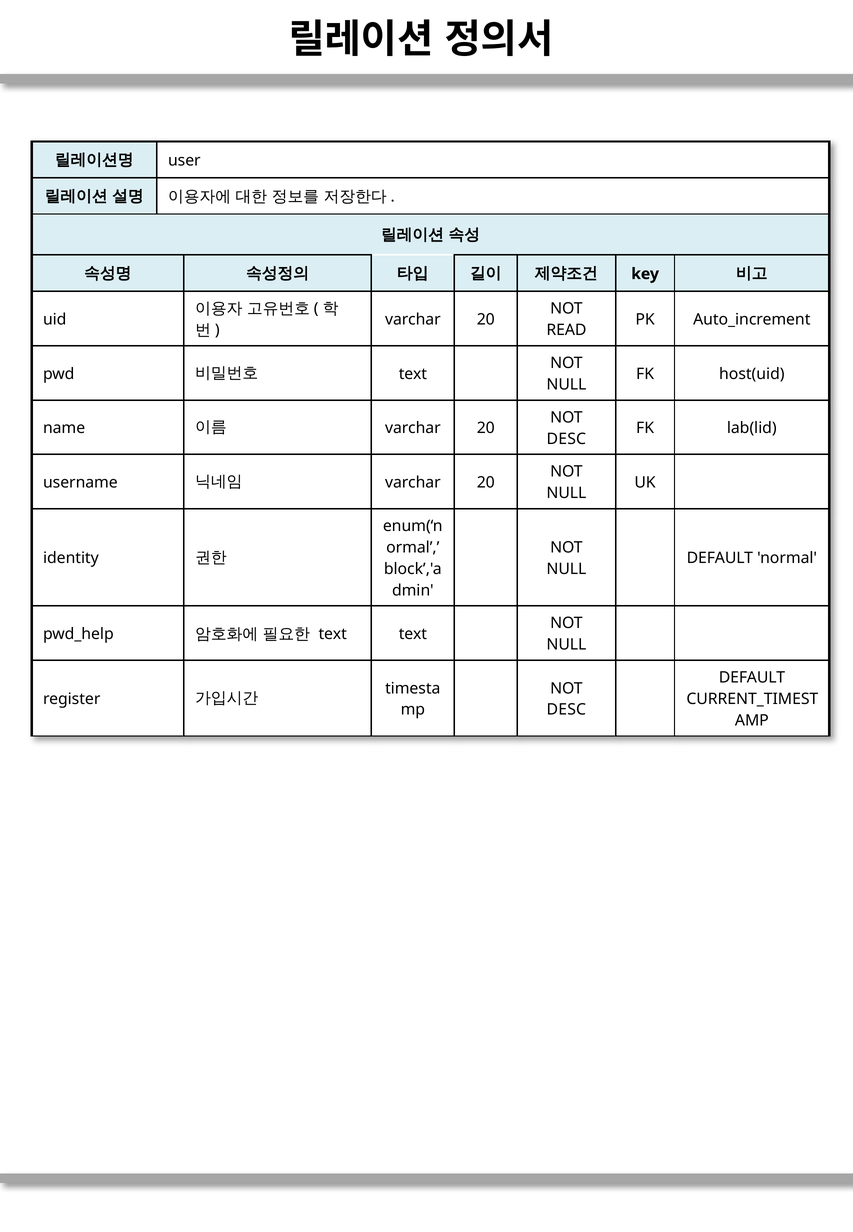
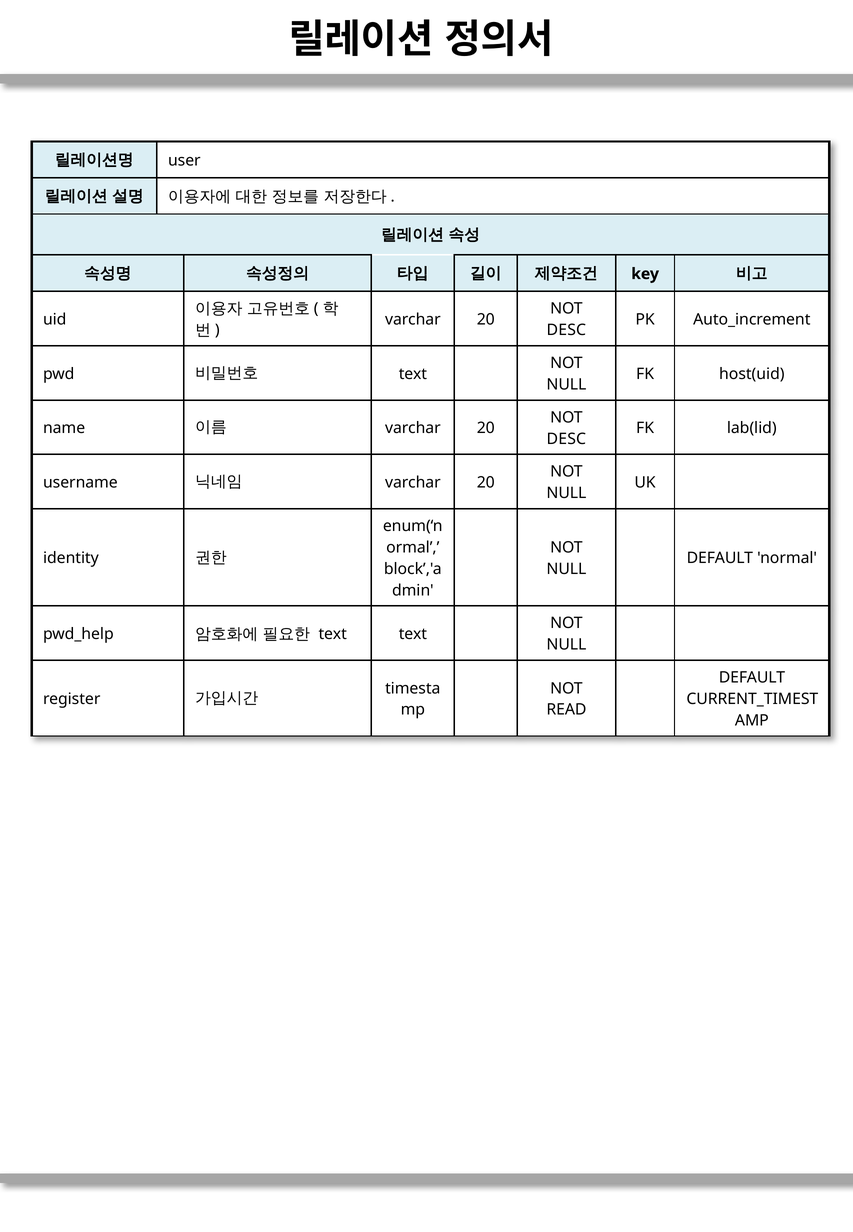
READ at (566, 330): READ -> DESC
DESC at (566, 710): DESC -> READ
